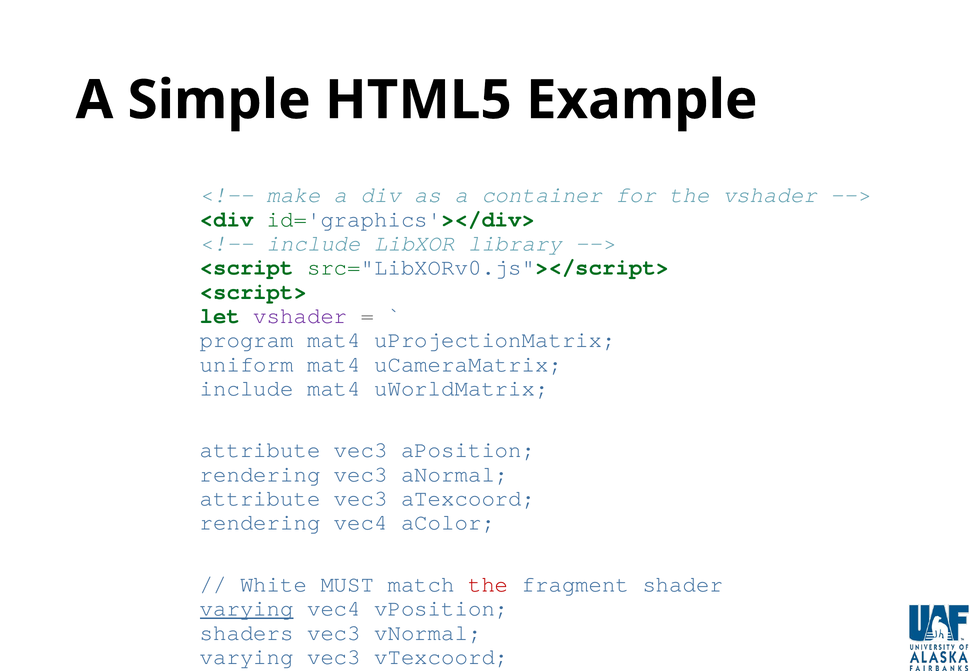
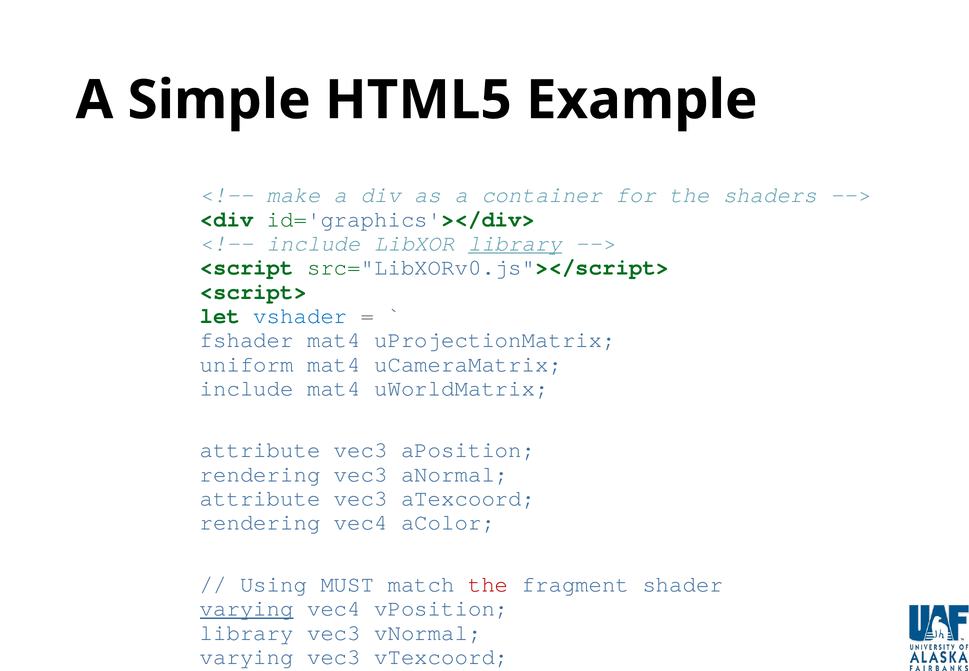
the vshader: vshader -> shaders
library at (515, 243) underline: none -> present
vshader at (300, 316) colour: purple -> blue
program at (247, 340): program -> fshader
White at (274, 584): White -> Using
shaders at (247, 633): shaders -> library
